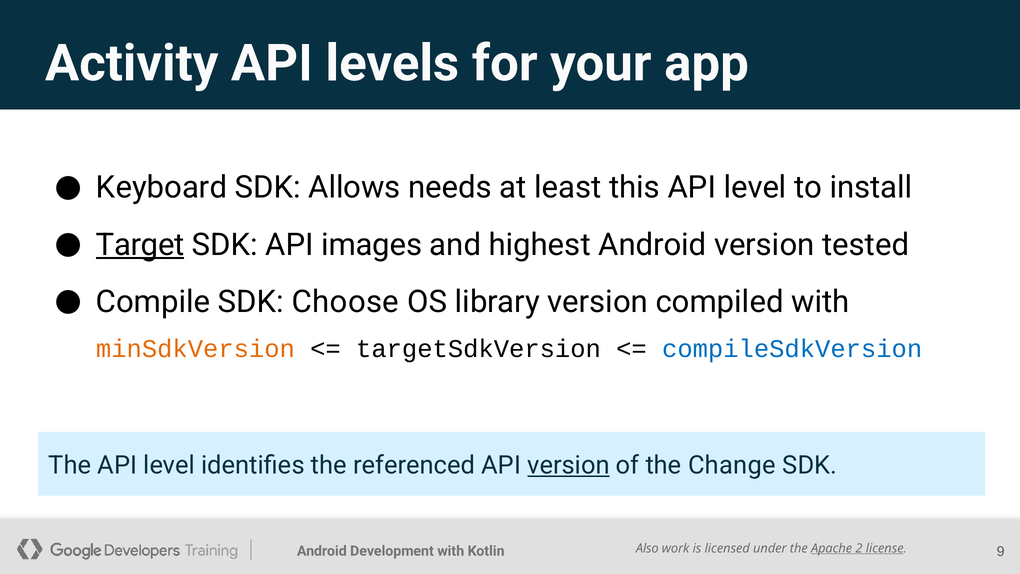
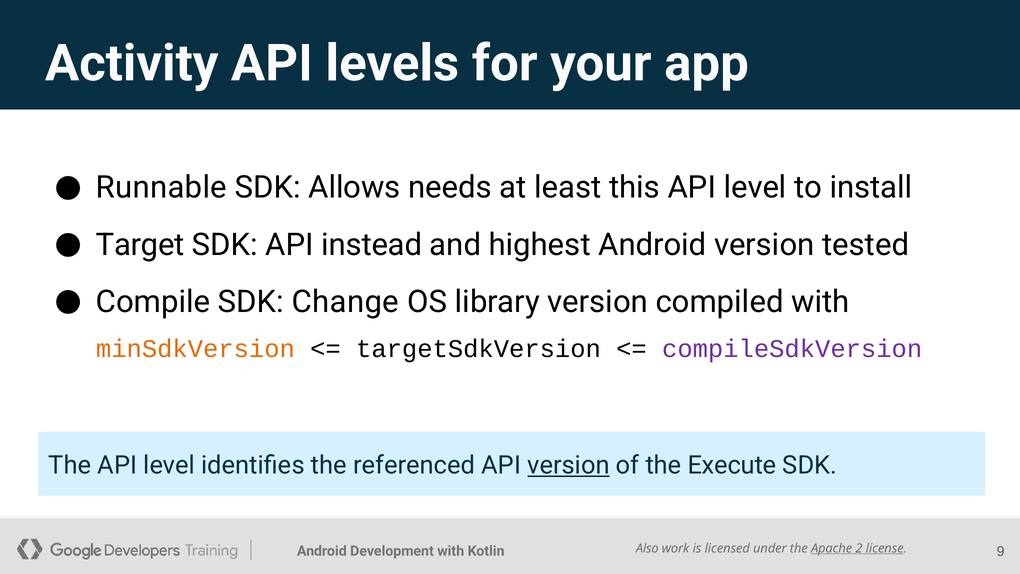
Keyboard: Keyboard -> Runnable
Target underline: present -> none
images: images -> instead
Choose: Choose -> Change
compileSdkVersion colour: blue -> purple
Change: Change -> Execute
